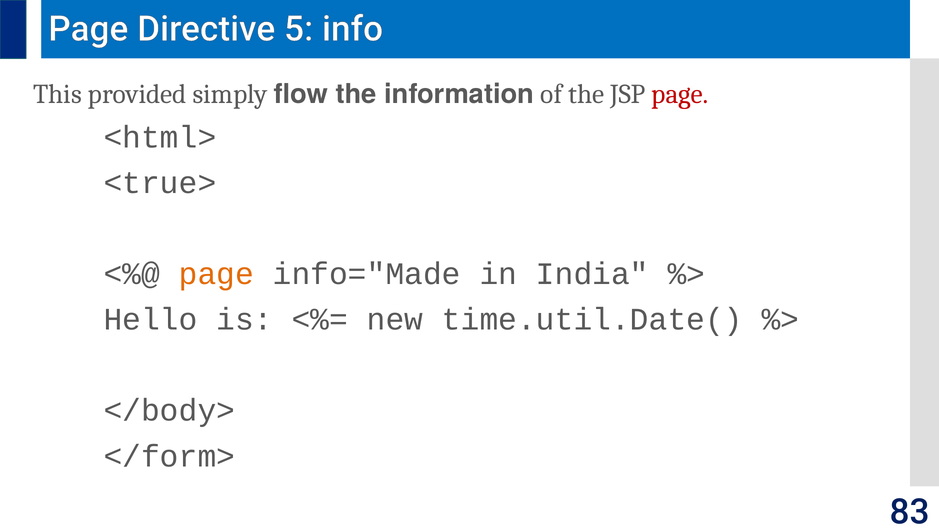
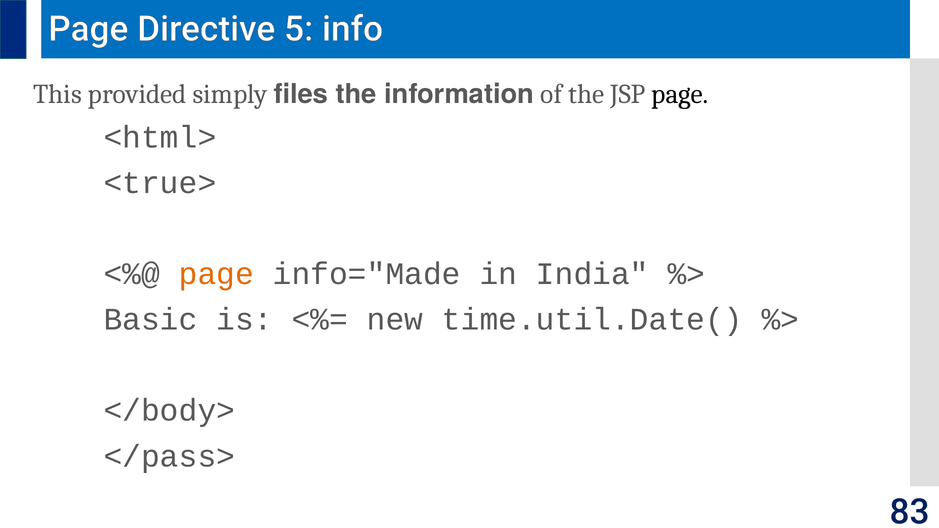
flow: flow -> files
page at (680, 94) colour: red -> black
Hello: Hello -> Basic
</form>: </form> -> </pass>
